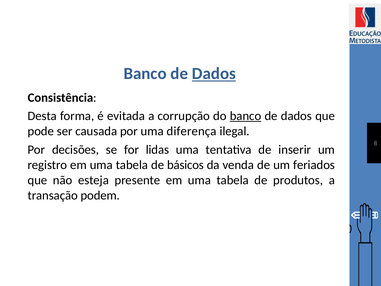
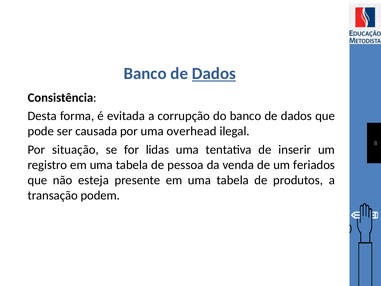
banco at (246, 116) underline: present -> none
diferença: diferença -> overhead
decisões: decisões -> situação
básicos: básicos -> pessoa
